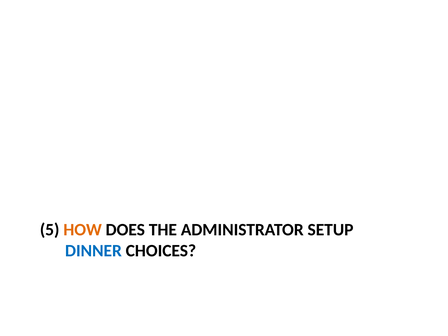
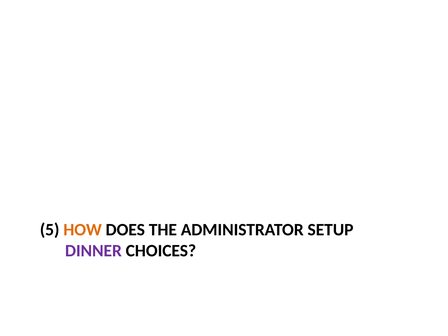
DINNER colour: blue -> purple
